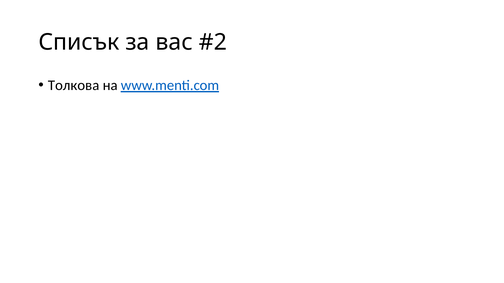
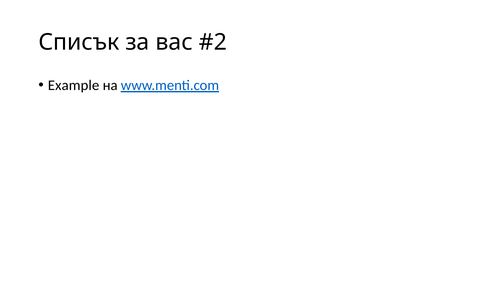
Толкова: Толкова -> Example
